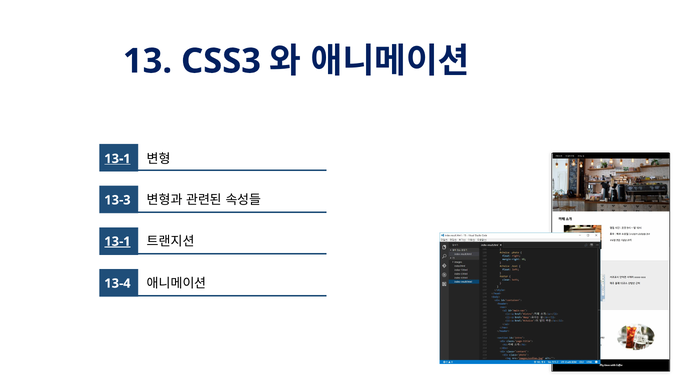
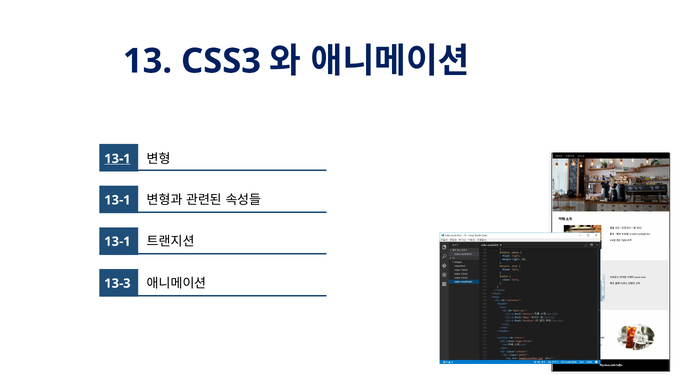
13-3 at (117, 200): 13-3 -> 13-1
13-1 at (117, 241) underline: present -> none
13-4: 13-4 -> 13-3
